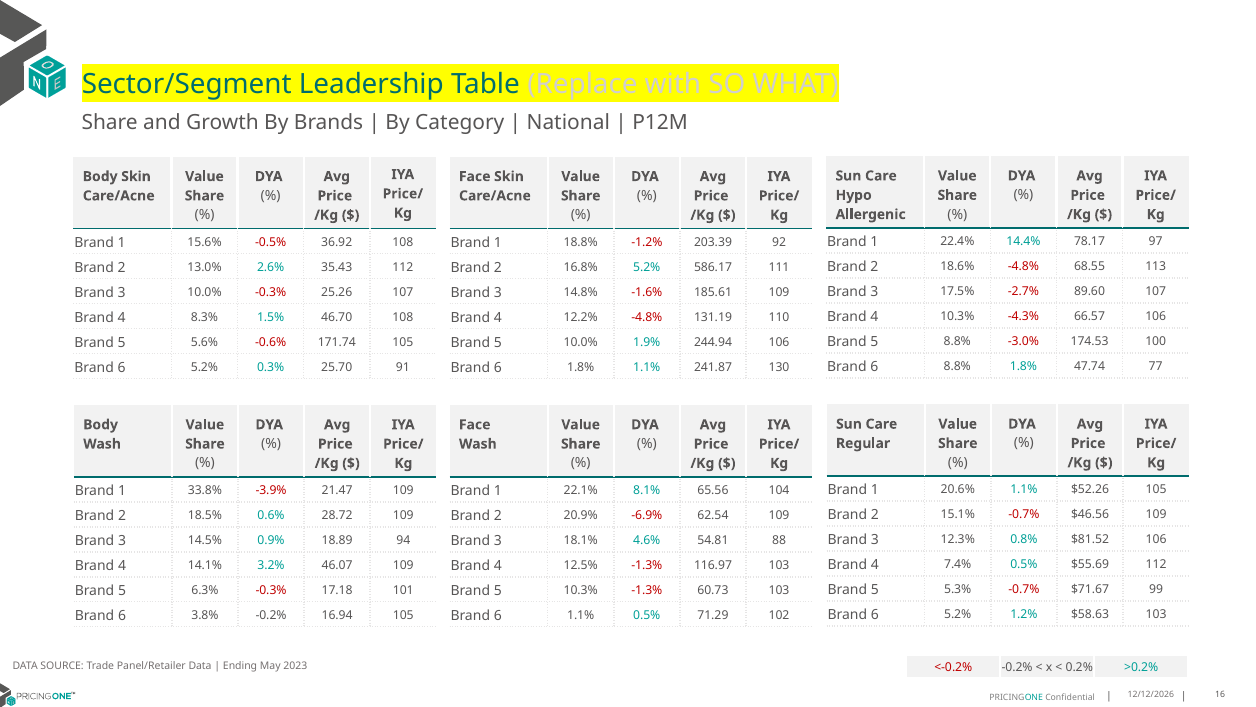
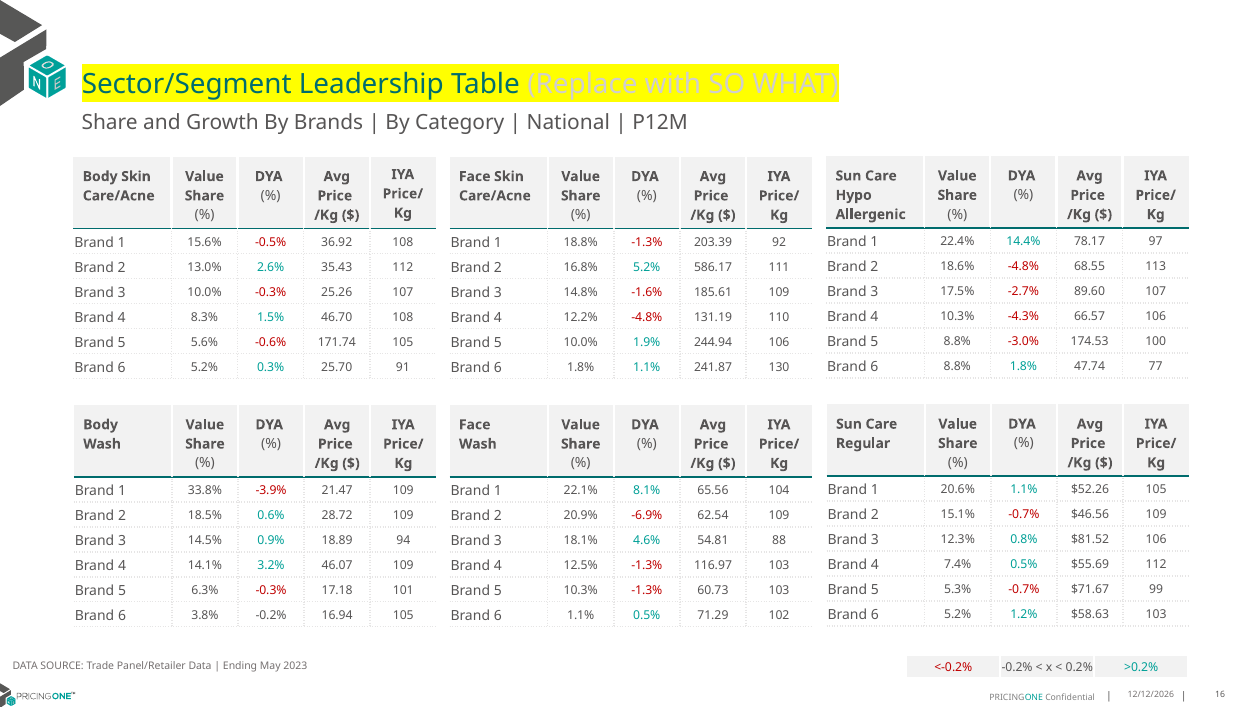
18.8% -1.2%: -1.2% -> -1.3%
